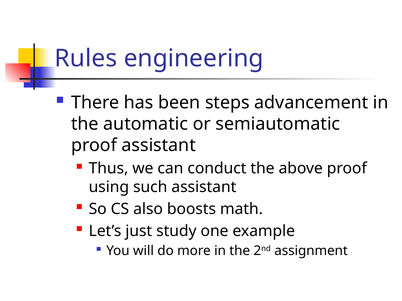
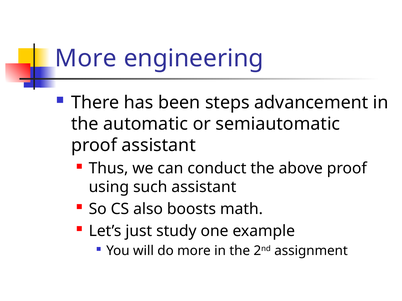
Rules at (86, 59): Rules -> More
